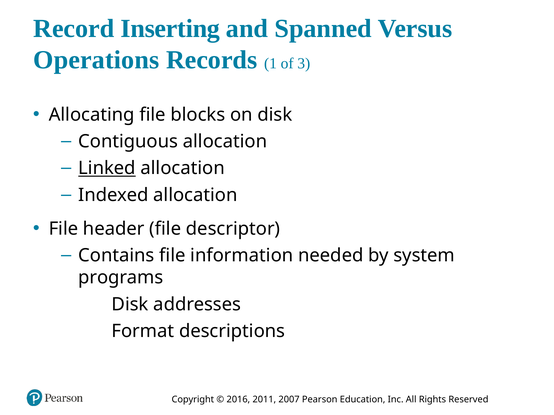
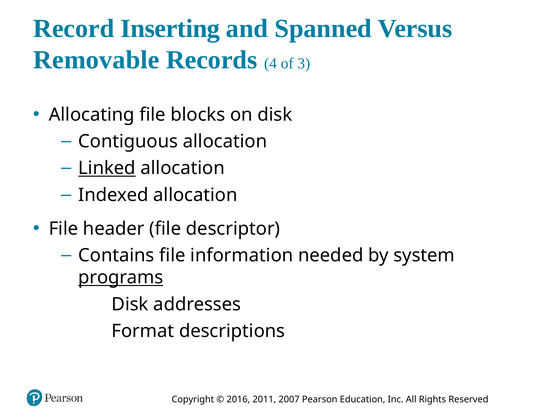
Operations: Operations -> Removable
1: 1 -> 4
programs underline: none -> present
